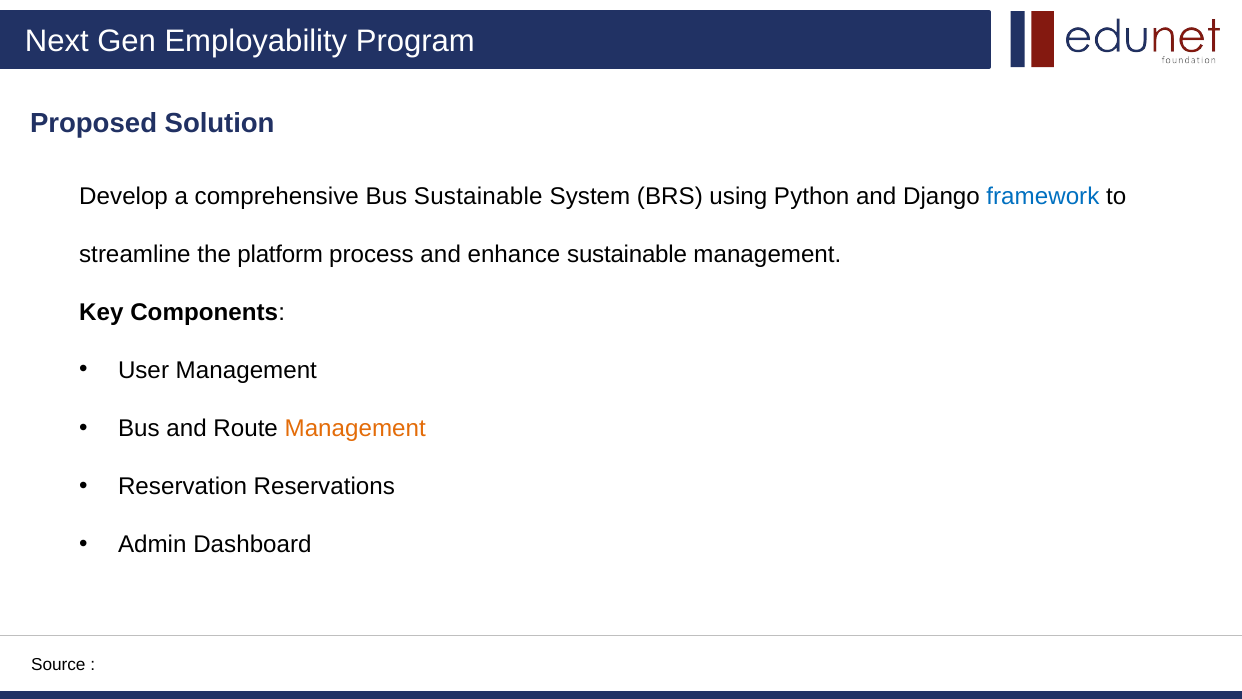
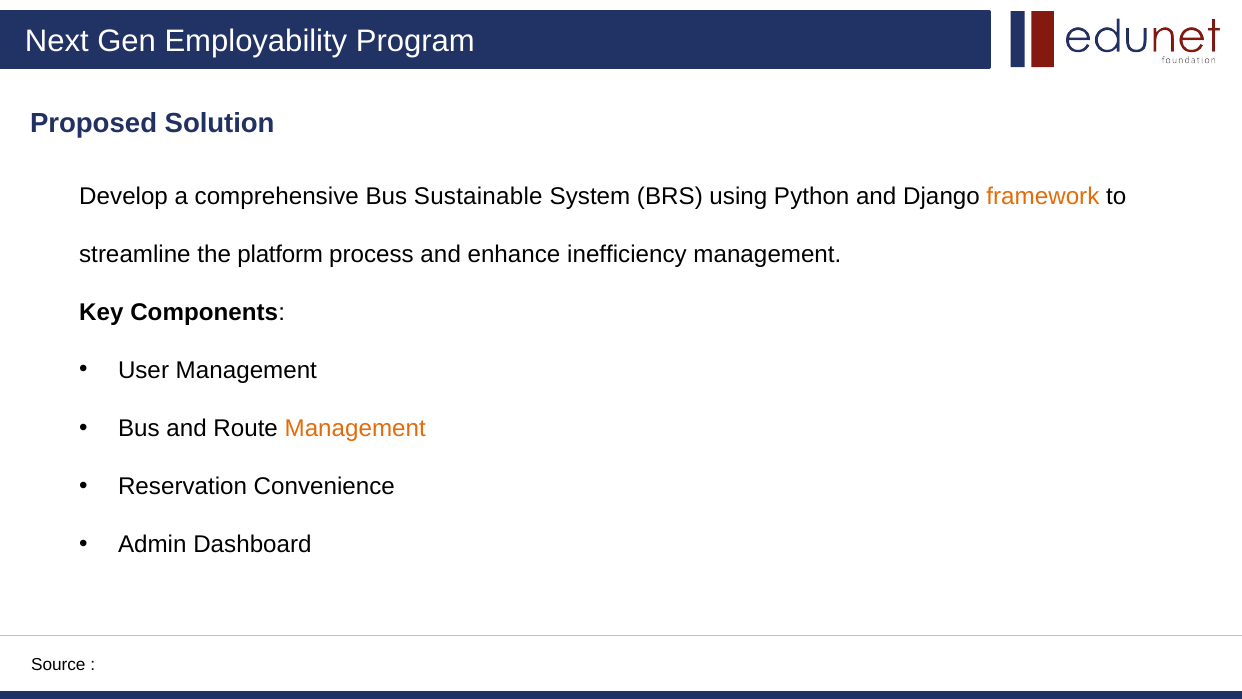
framework colour: blue -> orange
enhance sustainable: sustainable -> inefficiency
Reservations: Reservations -> Convenience
